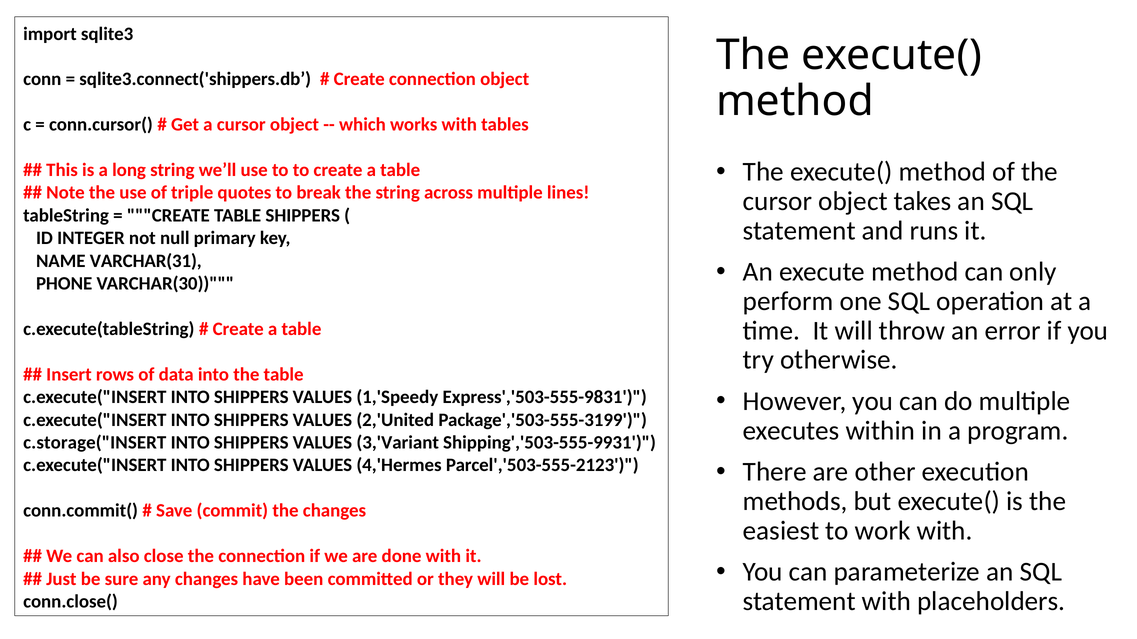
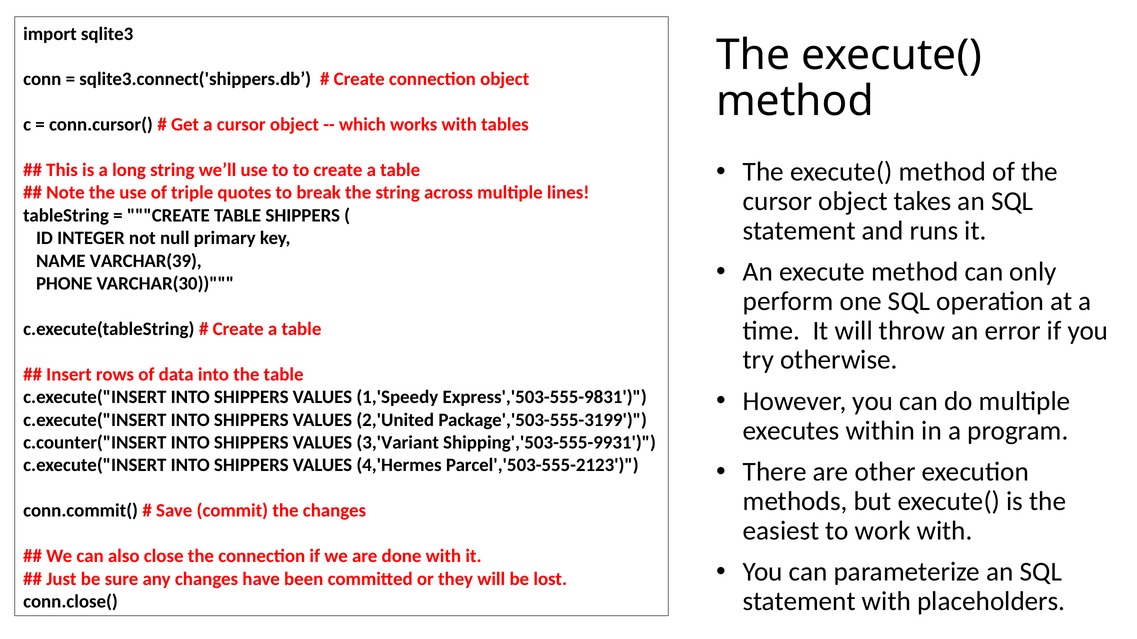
VARCHAR(31: VARCHAR(31 -> VARCHAR(39
c.storage("INSERT: c.storage("INSERT -> c.counter("INSERT
